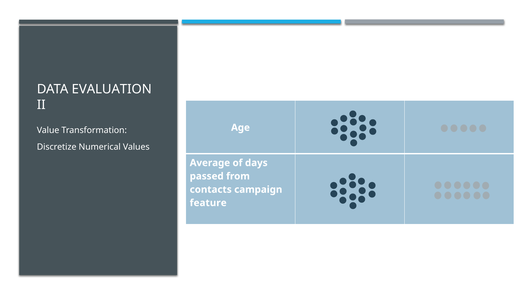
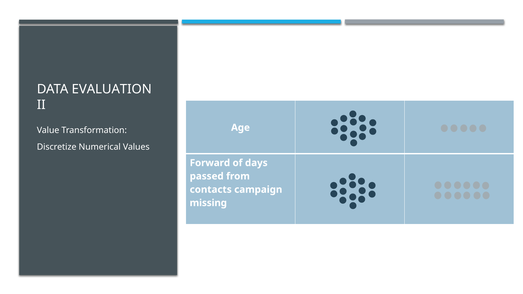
Average: Average -> Forward
feature: feature -> missing
